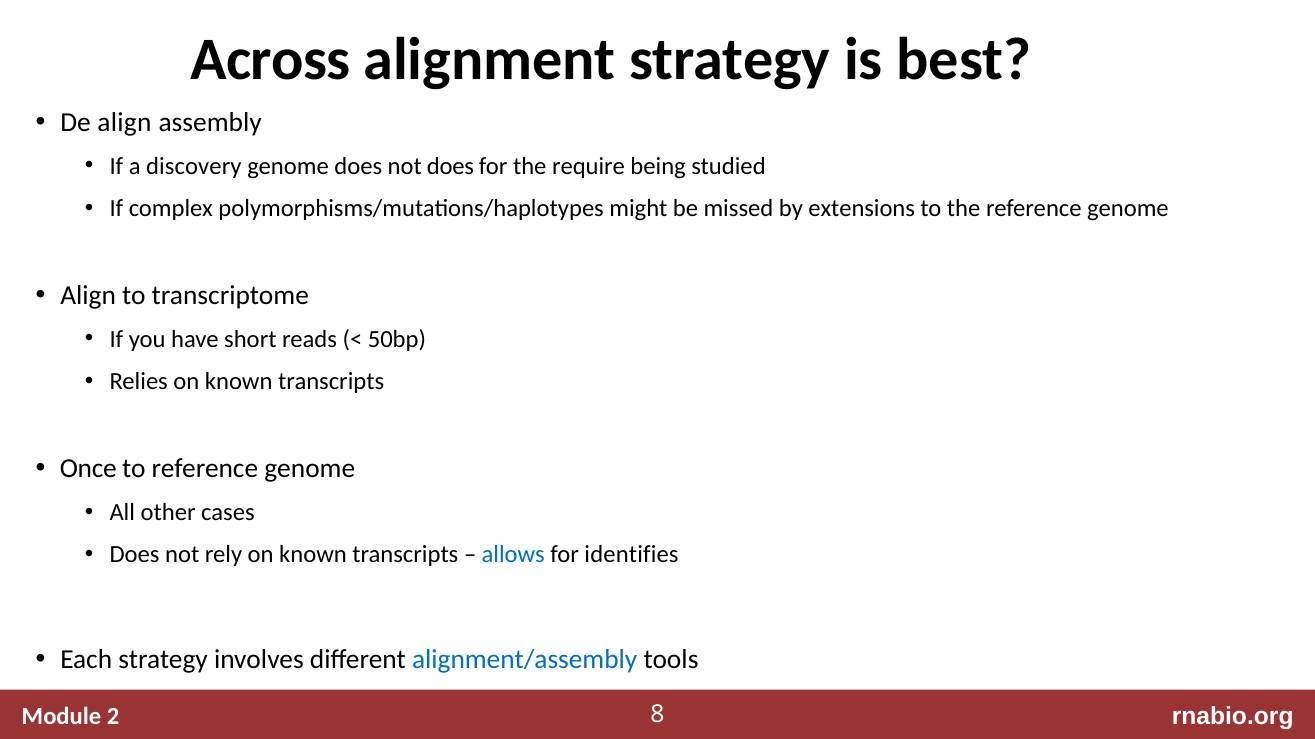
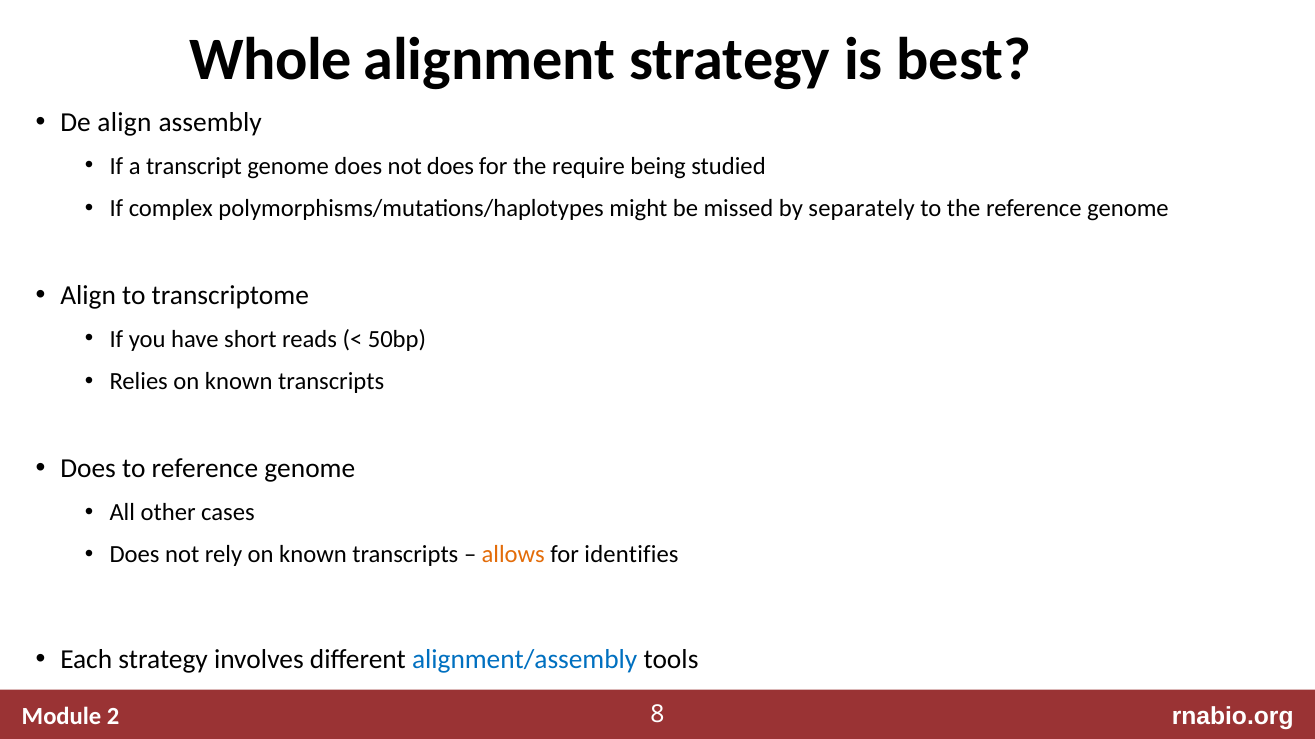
Across: Across -> Whole
discovery: discovery -> transcript
extensions: extensions -> separately
Once at (88, 469): Once -> Does
allows colour: blue -> orange
